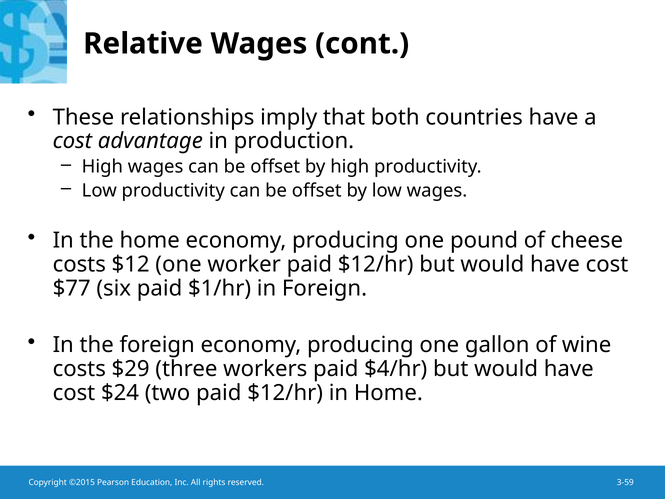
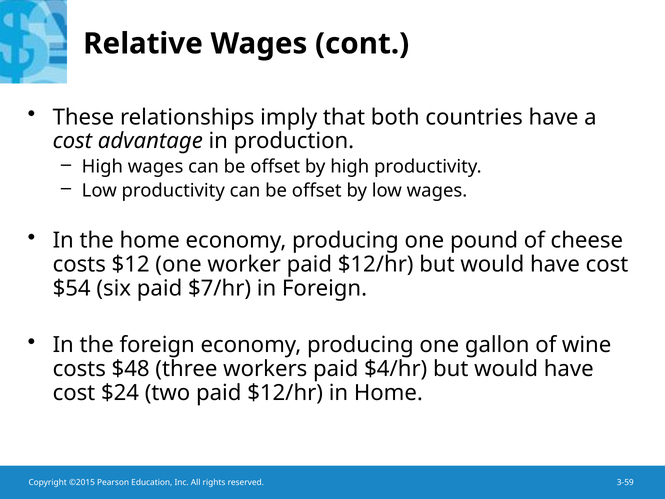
$77: $77 -> $54
$1/hr: $1/hr -> $7/hr
$29: $29 -> $48
